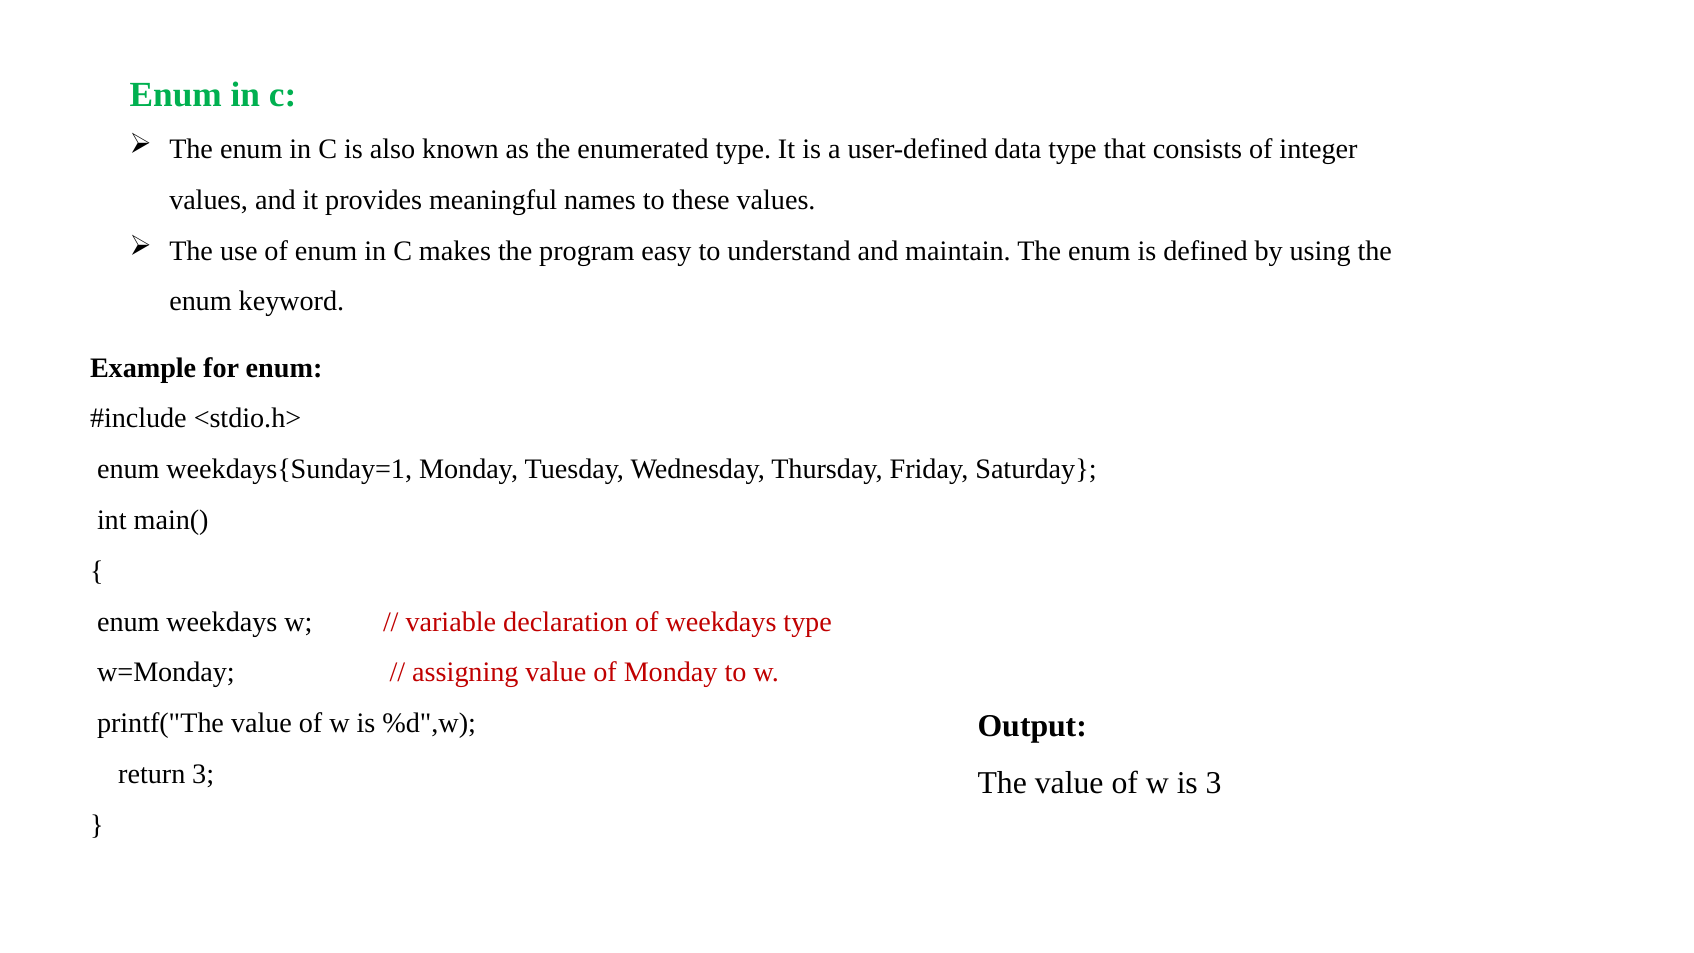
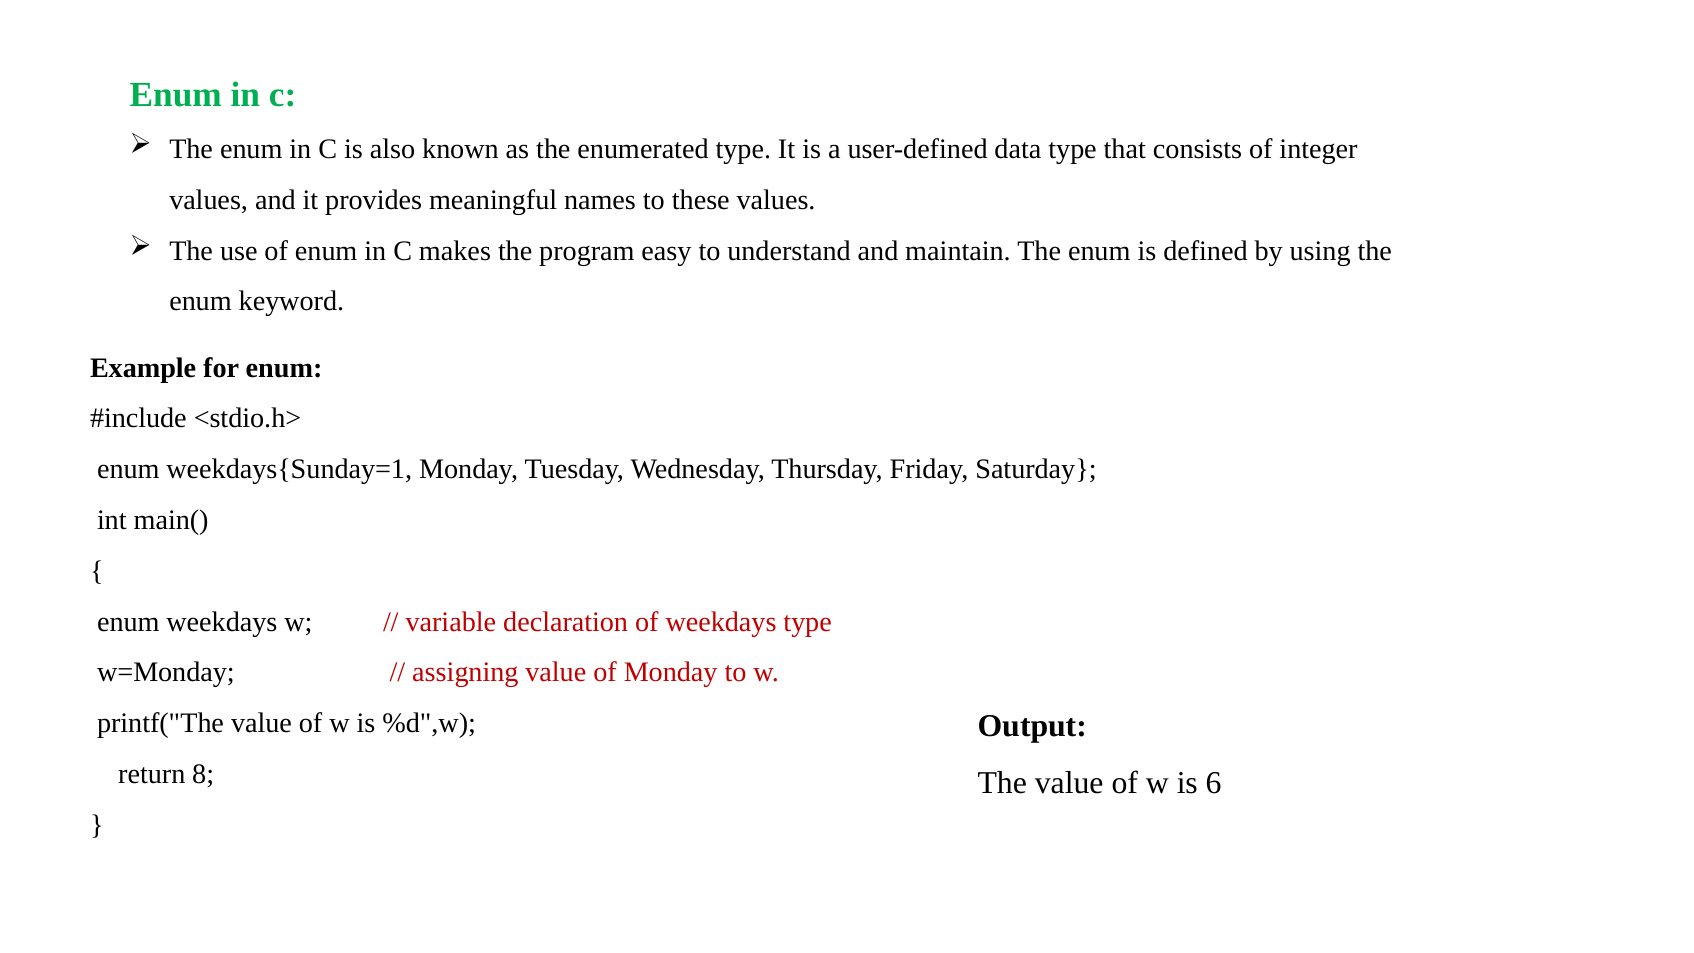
return 3: 3 -> 8
is 3: 3 -> 6
